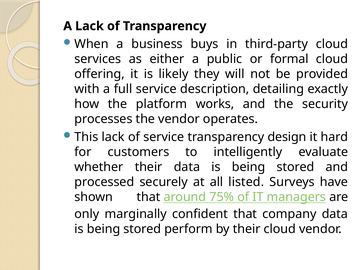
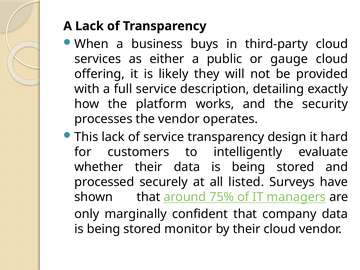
formal: formal -> gauge
perform: perform -> monitor
